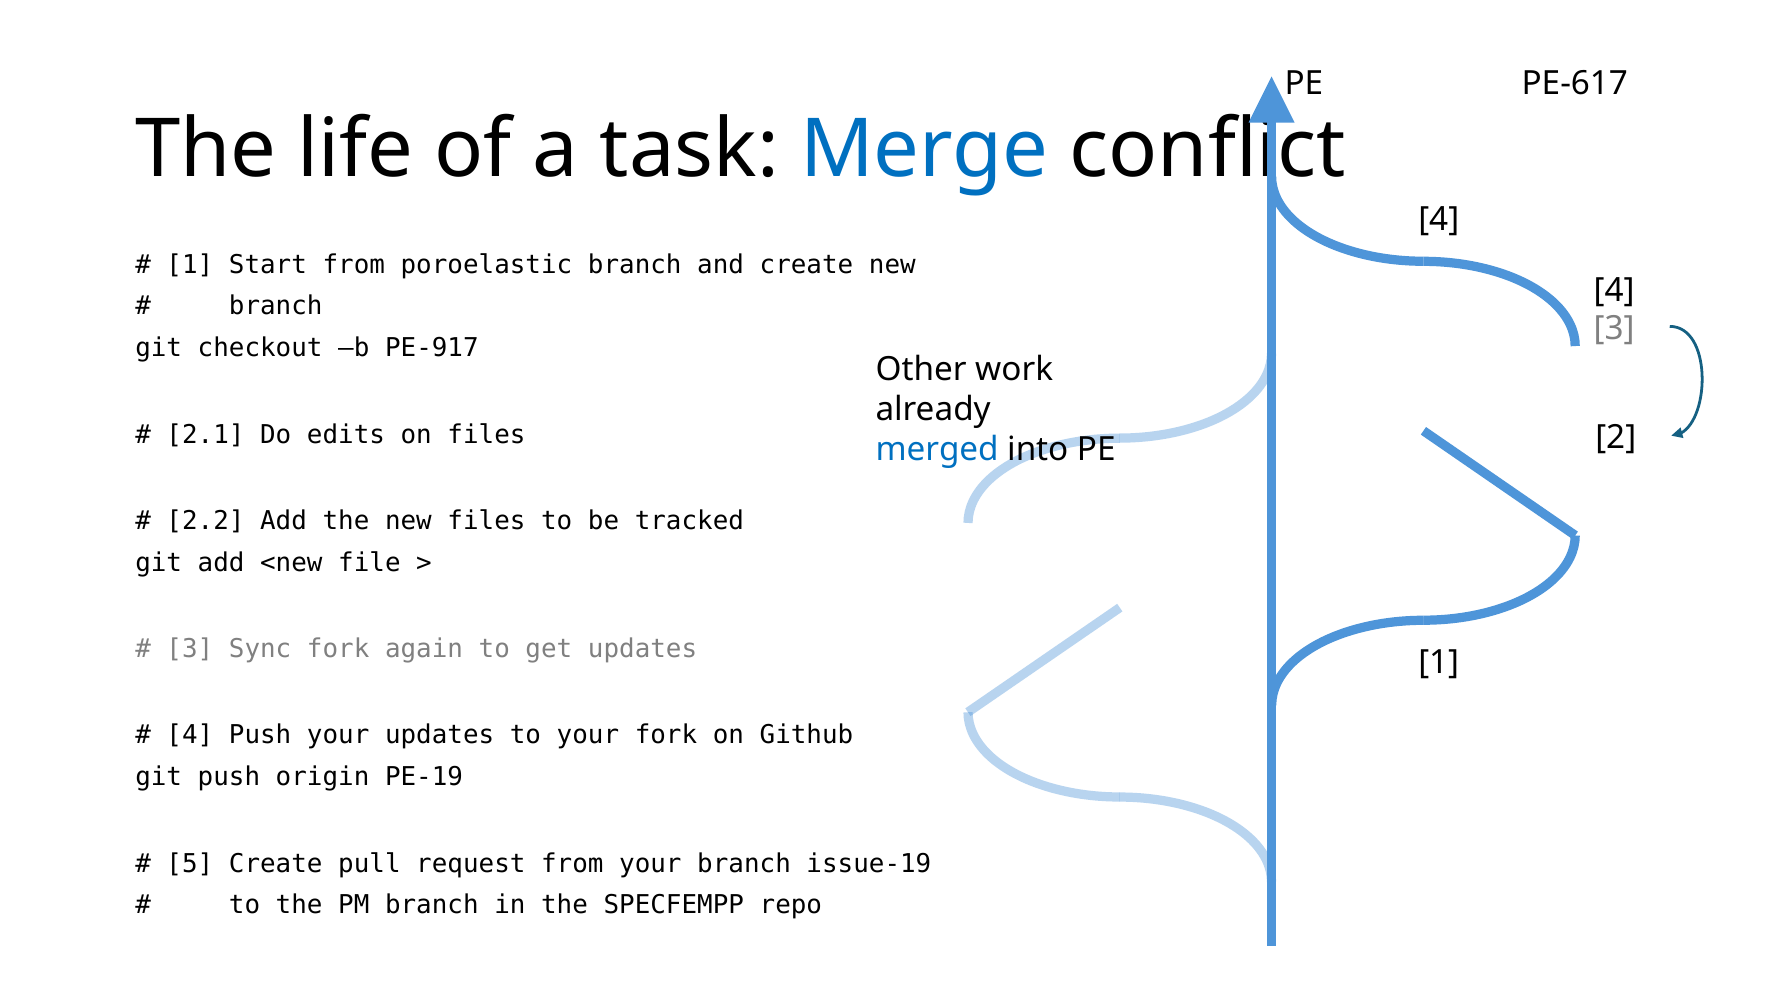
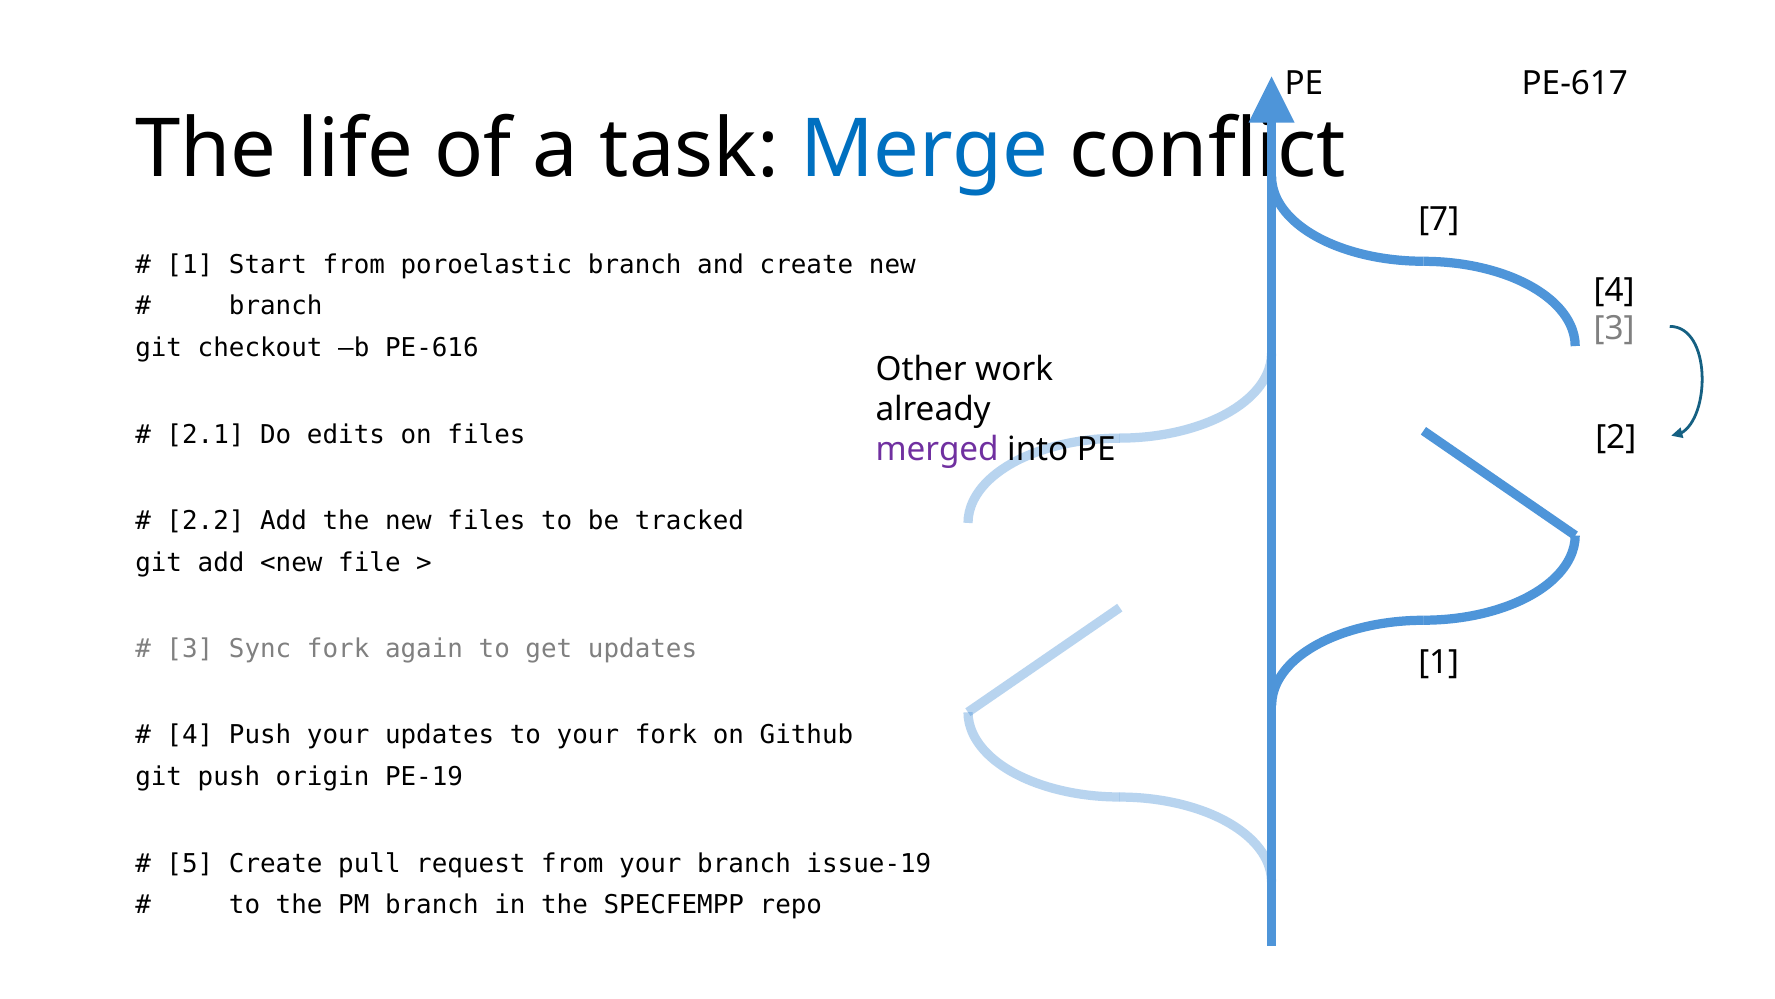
4 at (1439, 219): 4 -> 7
PE-917: PE-917 -> PE-616
merged colour: blue -> purple
